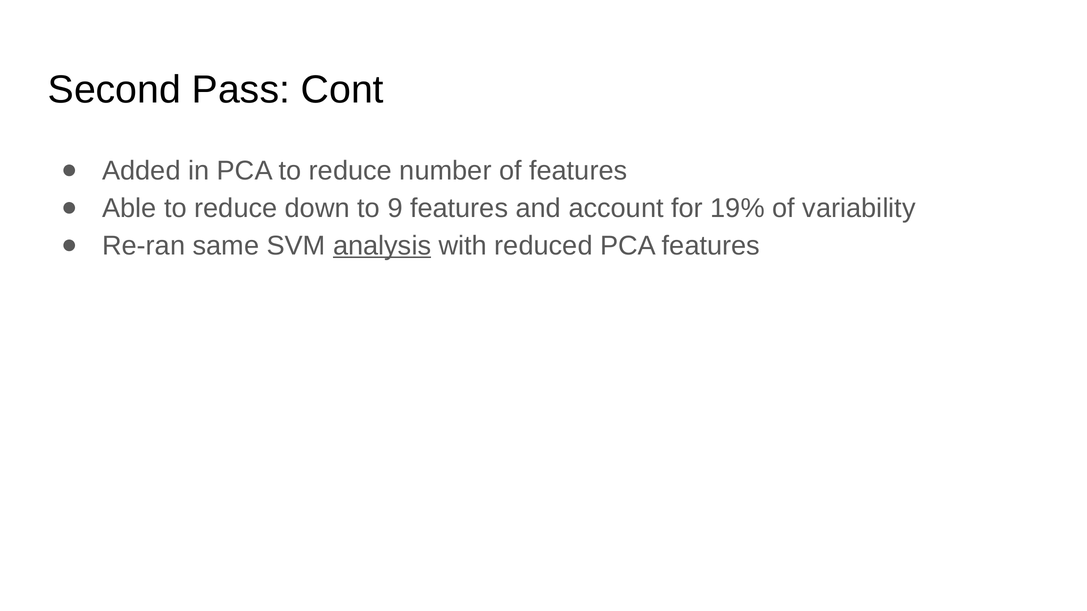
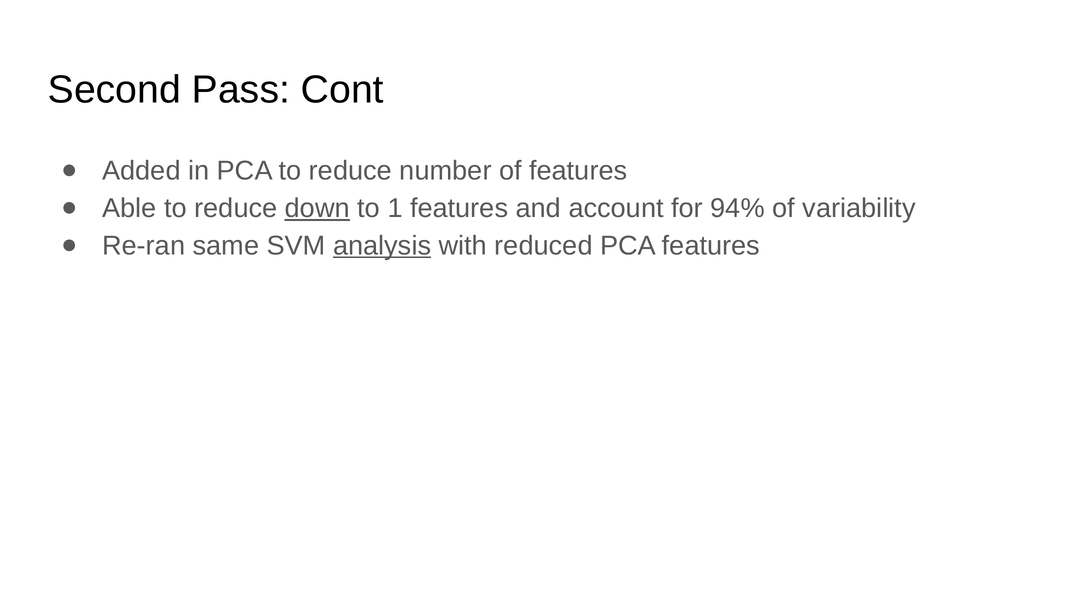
down underline: none -> present
9: 9 -> 1
19%: 19% -> 94%
